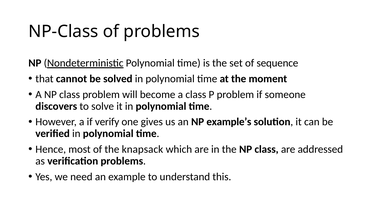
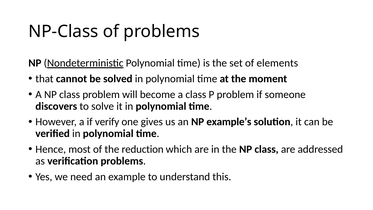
sequence: sequence -> elements
knapsack: knapsack -> reduction
